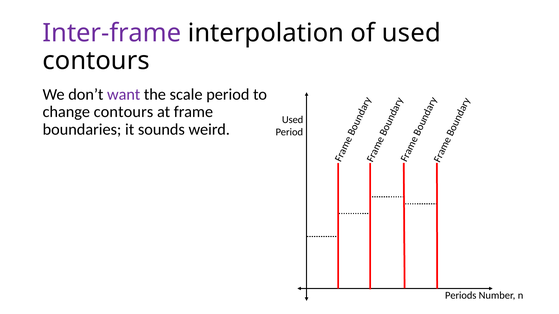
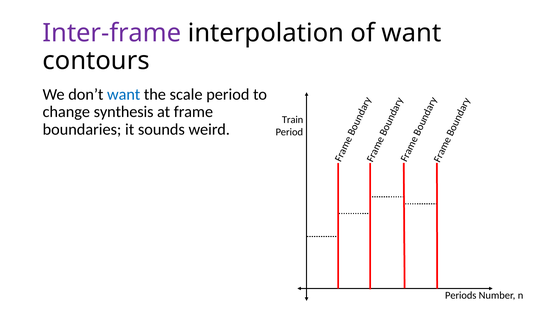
of used: used -> want
want at (124, 94) colour: purple -> blue
change contours: contours -> synthesis
Used at (293, 120): Used -> Train
